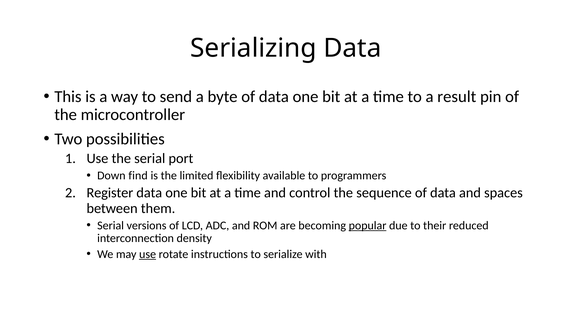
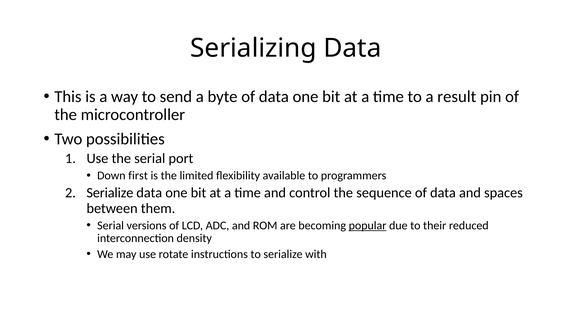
find: find -> first
Register at (110, 193): Register -> Serialize
use at (148, 254) underline: present -> none
